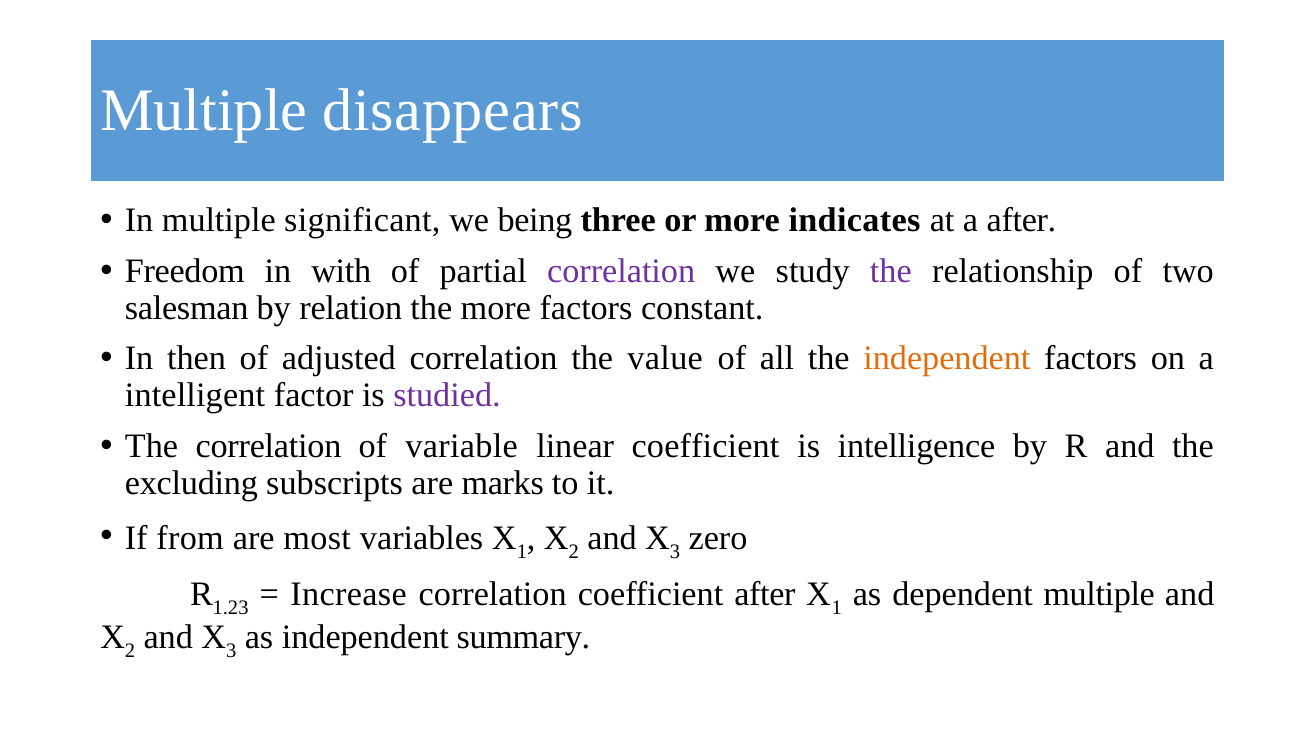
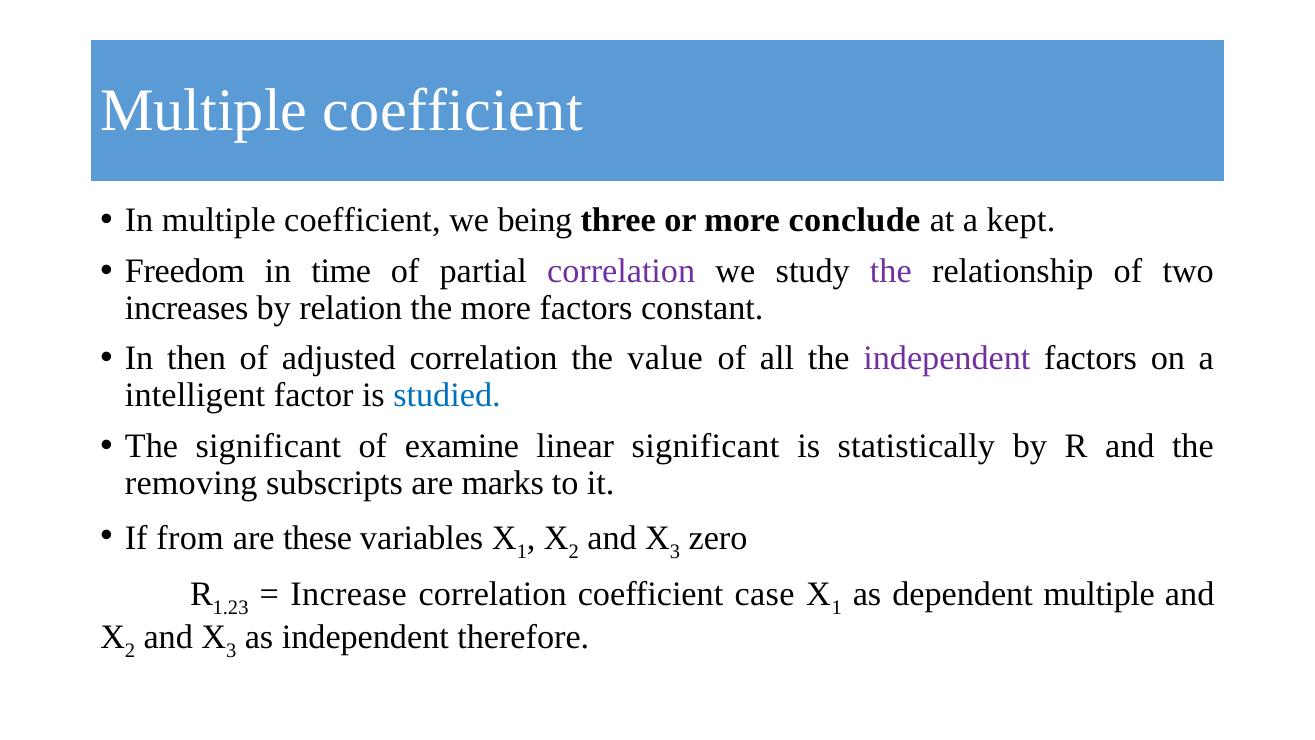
disappears at (453, 110): disappears -> coefficient
In multiple significant: significant -> coefficient
indicates: indicates -> conclude
a after: after -> kept
with: with -> time
salesman: salesman -> increases
independent at (947, 358) colour: orange -> purple
studied colour: purple -> blue
The correlation: correlation -> significant
variable: variable -> examine
linear coefficient: coefficient -> significant
intelligence: intelligence -> statistically
excluding: excluding -> removing
most: most -> these
coefficient after: after -> case
summary: summary -> therefore
